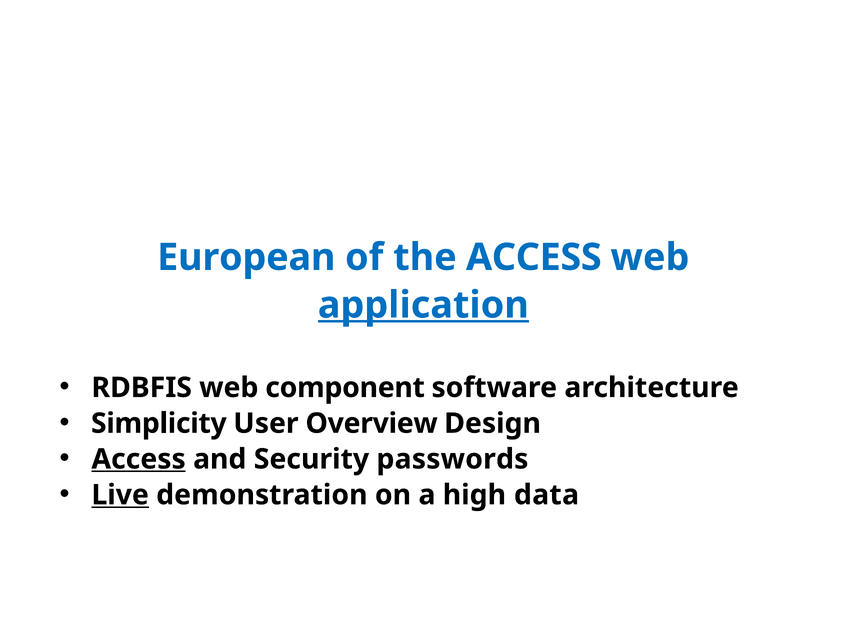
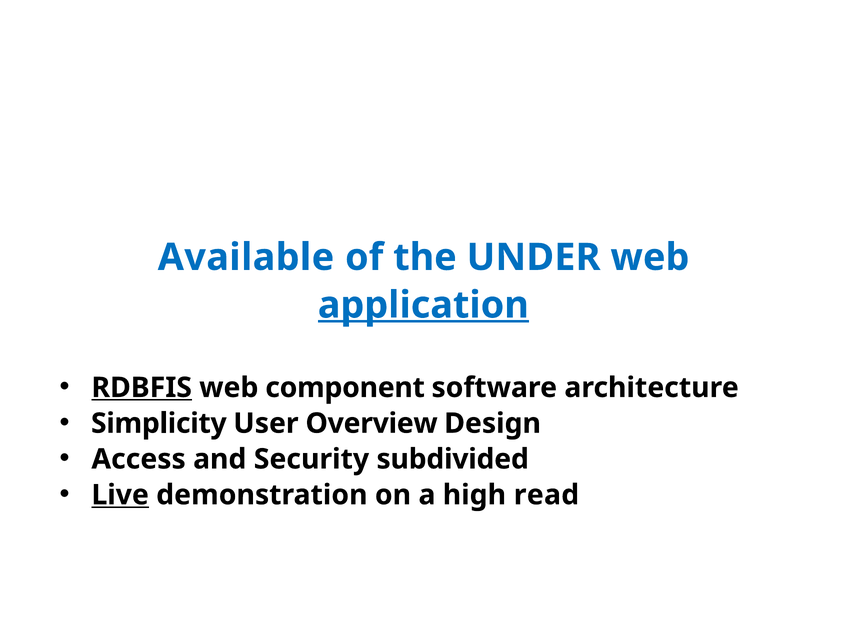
European: European -> Available
the ACCESS: ACCESS -> UNDER
RDBFIS underline: none -> present
Access at (139, 459) underline: present -> none
passwords: passwords -> subdivided
data: data -> read
